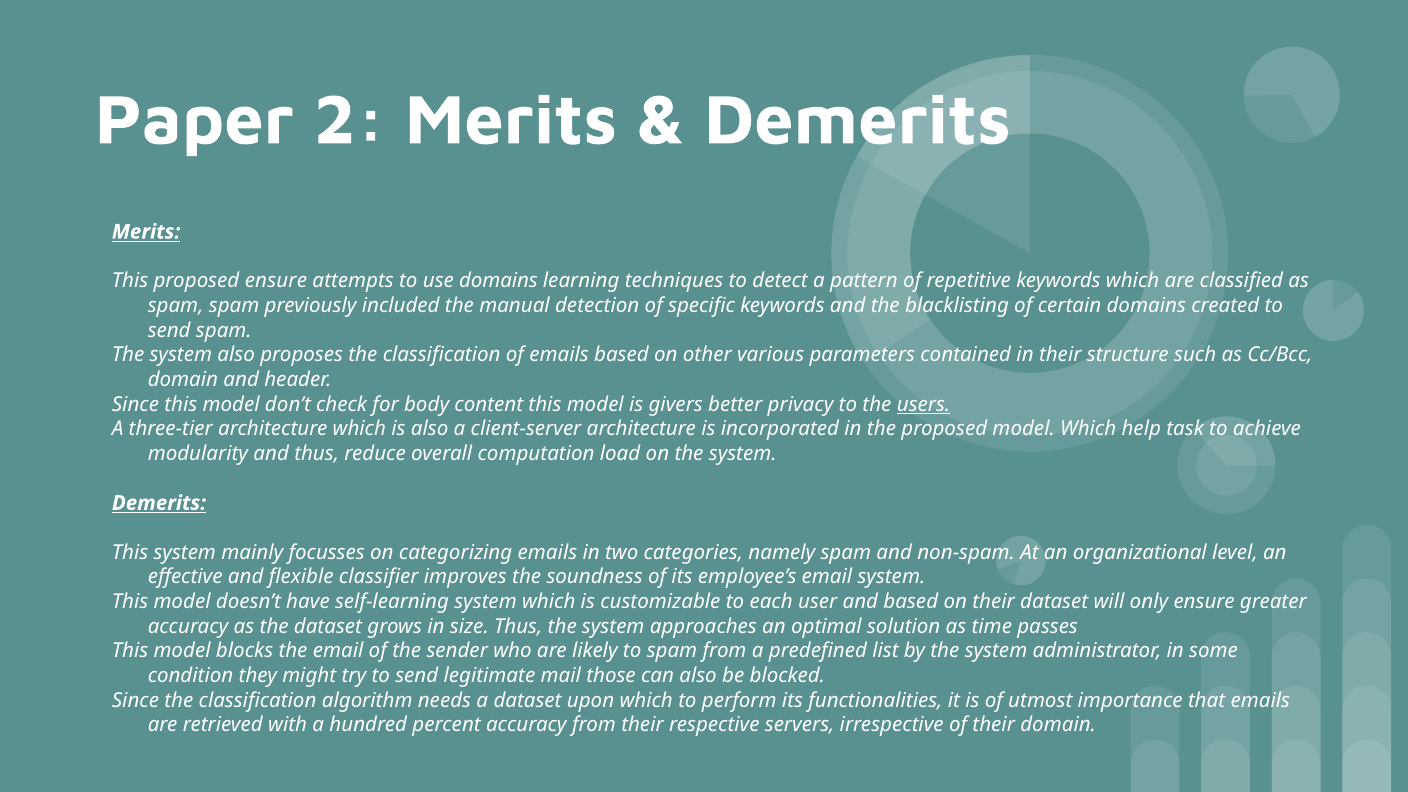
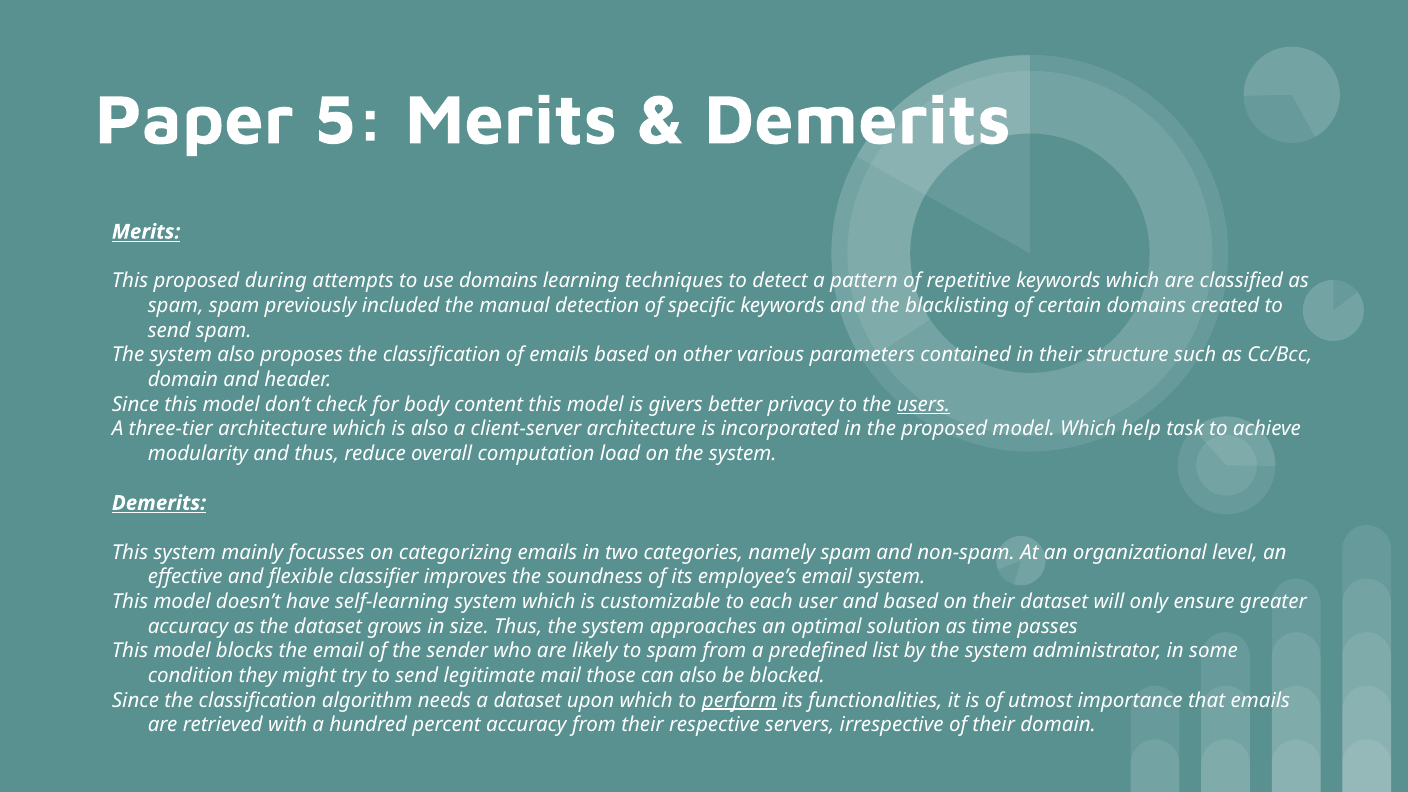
2: 2 -> 5
proposed ensure: ensure -> during
perform underline: none -> present
